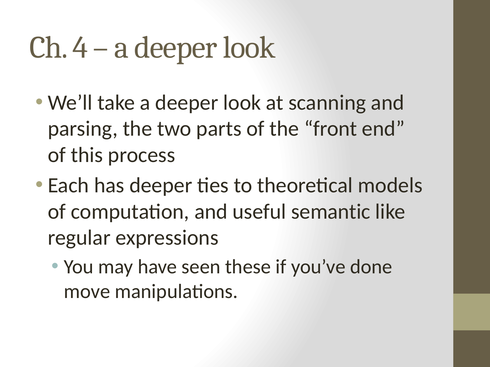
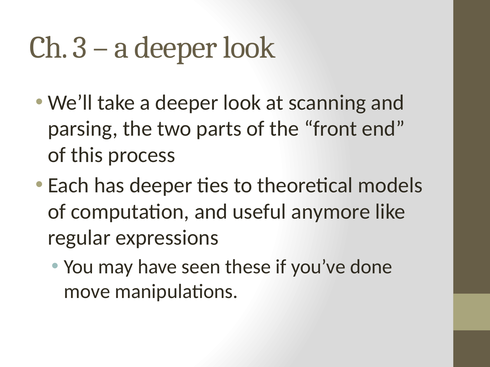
4: 4 -> 3
semantic: semantic -> anymore
